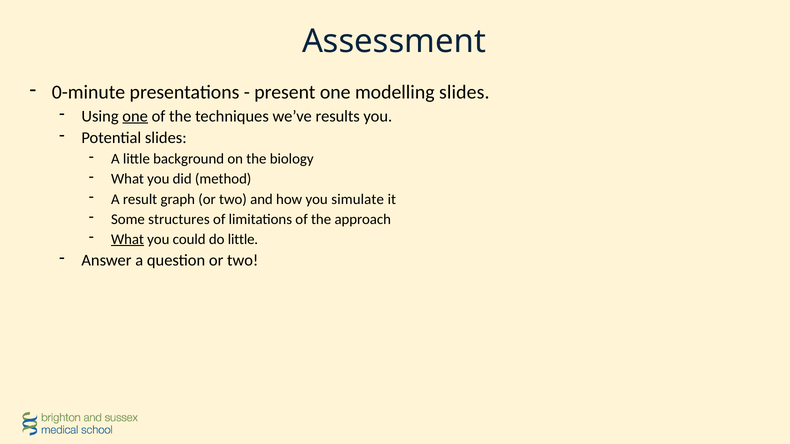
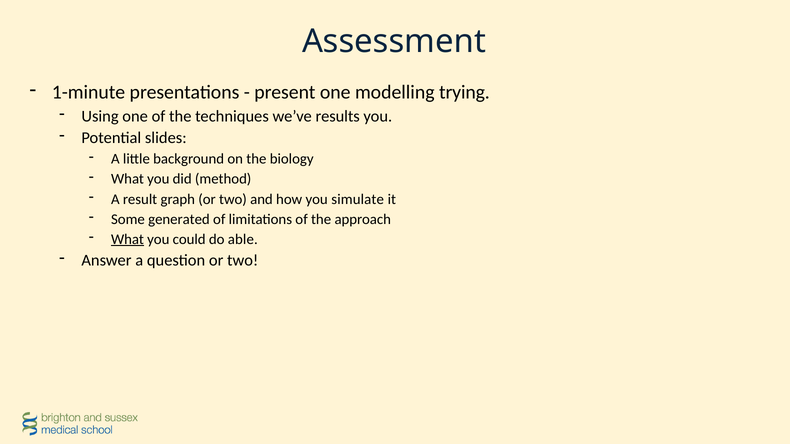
0-minute: 0-minute -> 1-minute
modelling slides: slides -> trying
one at (135, 116) underline: present -> none
structures: structures -> generated
do little: little -> able
